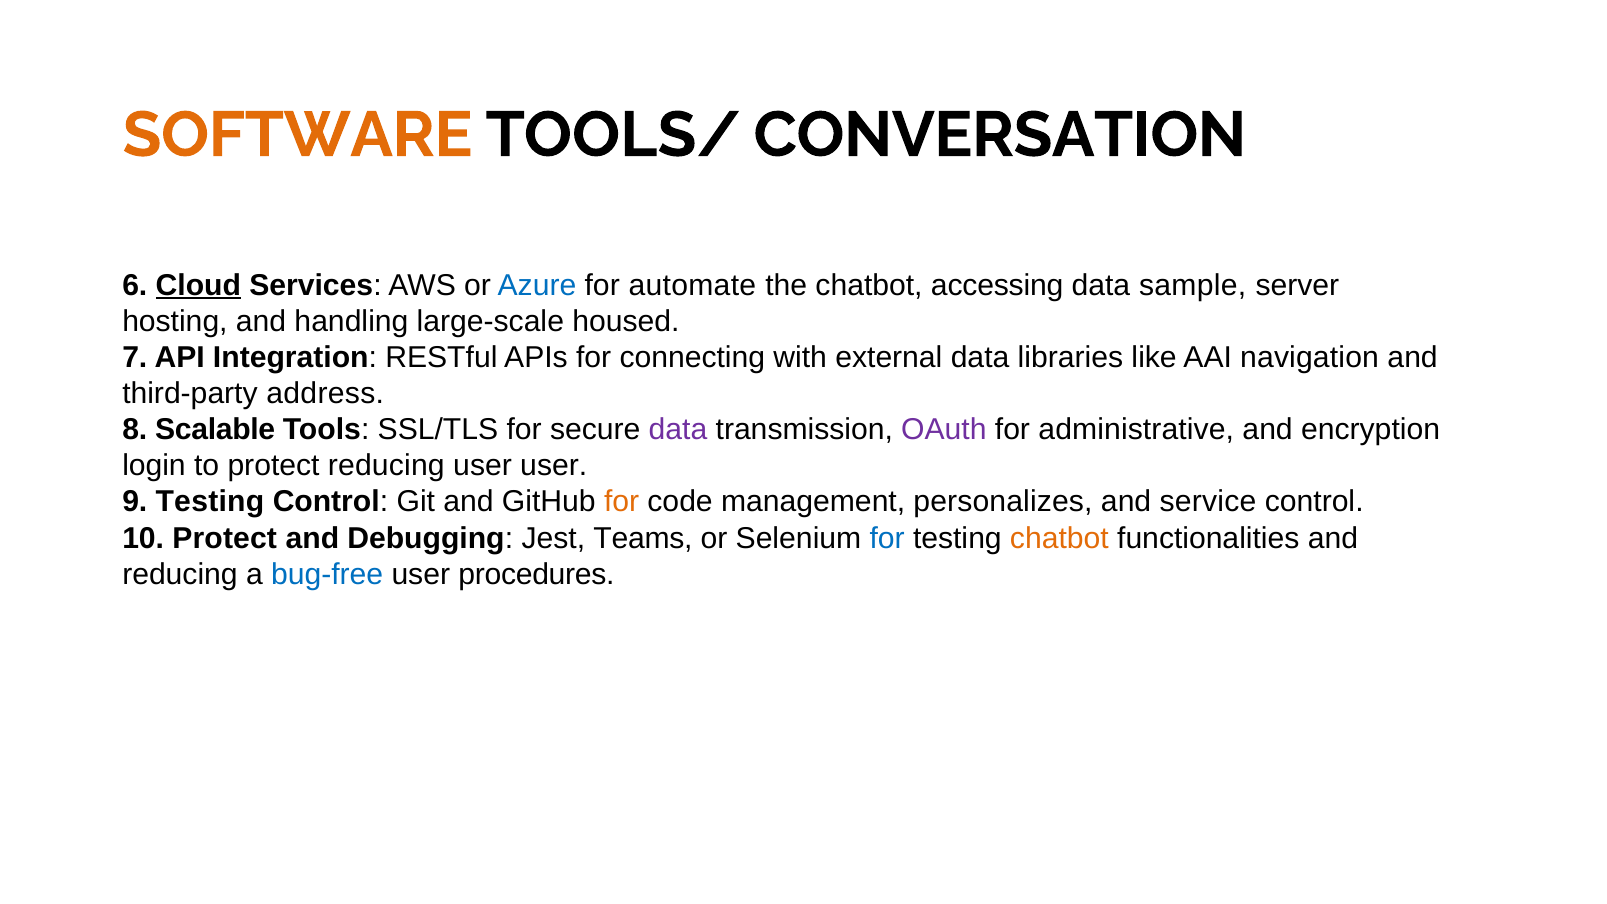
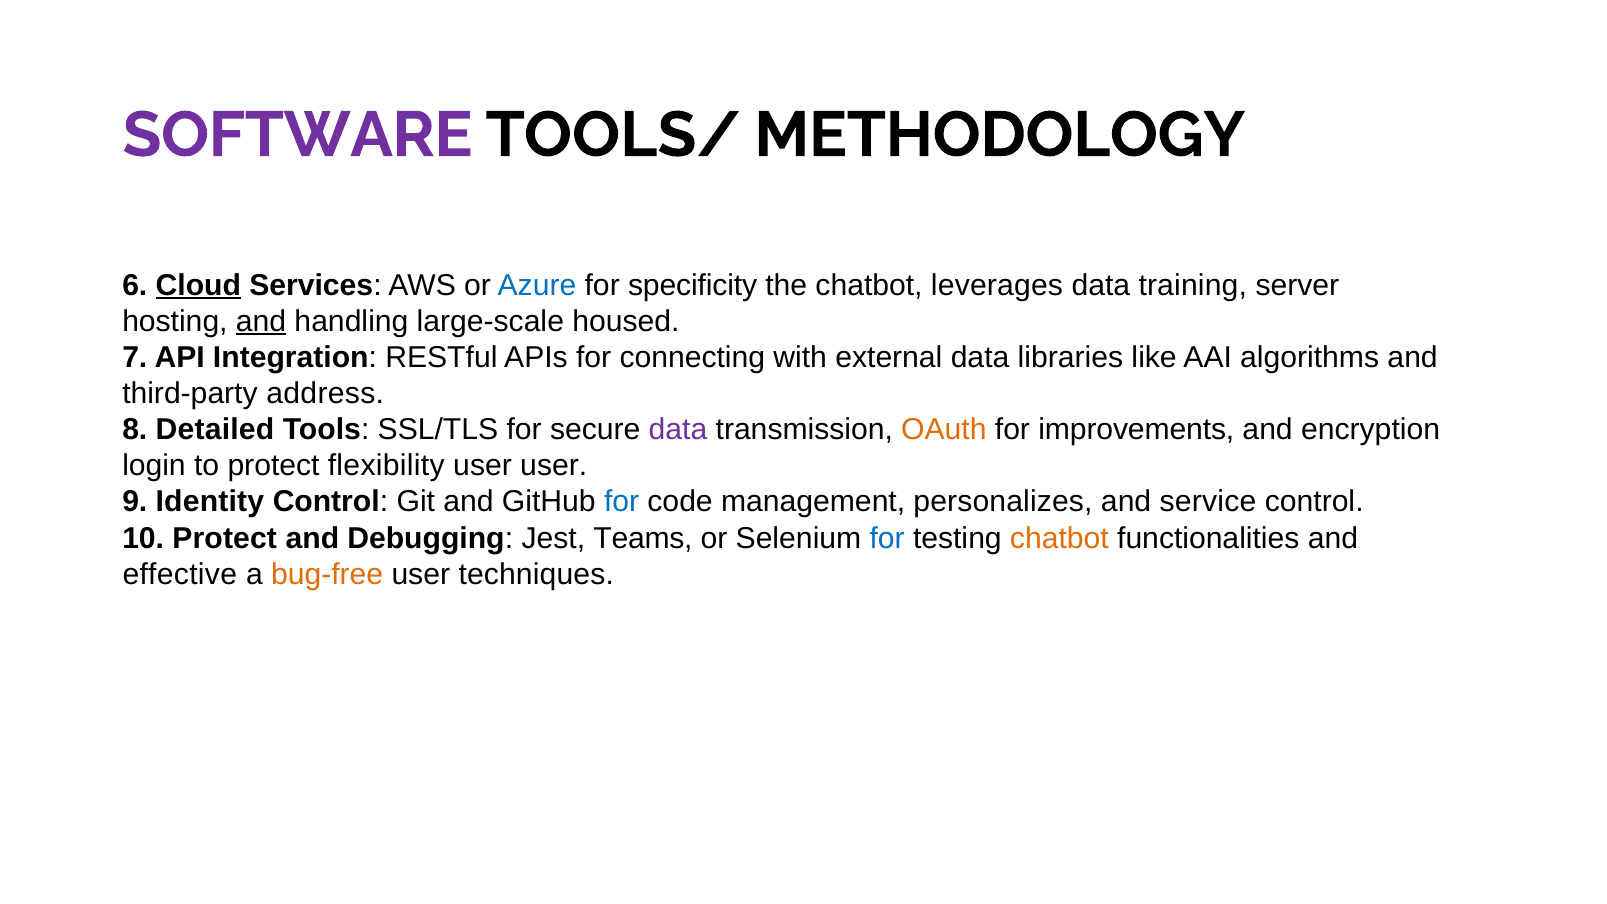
SOFTWARE colour: orange -> purple
CONVERSATION: CONVERSATION -> METHODOLOGY
automate: automate -> specificity
accessing: accessing -> leverages
sample: sample -> training
and at (261, 321) underline: none -> present
navigation: navigation -> algorithms
Scalable: Scalable -> Detailed
OAuth colour: purple -> orange
administrative: administrative -> improvements
protect reducing: reducing -> flexibility
9 Testing: Testing -> Identity
for at (622, 502) colour: orange -> blue
reducing at (180, 574): reducing -> effective
bug-free colour: blue -> orange
procedures: procedures -> techniques
